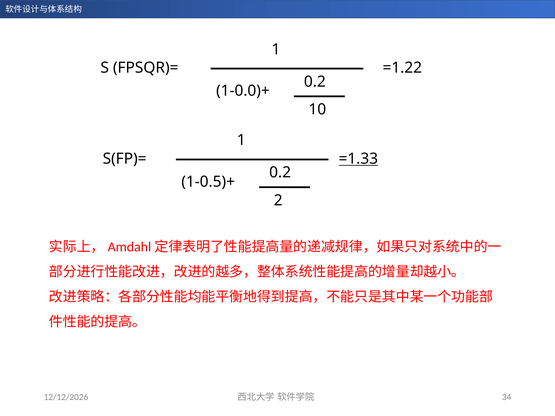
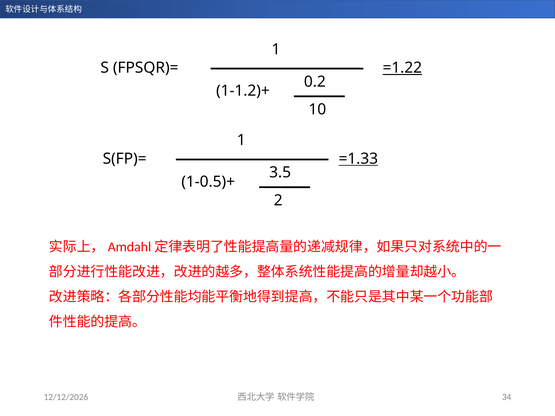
=1.22 underline: none -> present
1-0.0)+: 1-0.0)+ -> 1-1.2)+
0.2 at (280, 173): 0.2 -> 3.5
